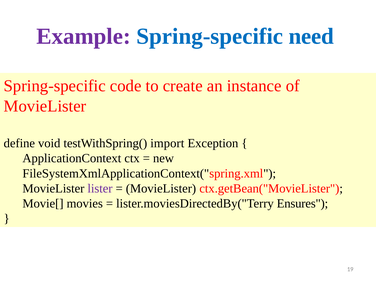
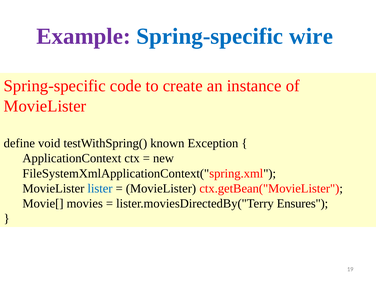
need: need -> wire
import: import -> known
lister colour: purple -> blue
